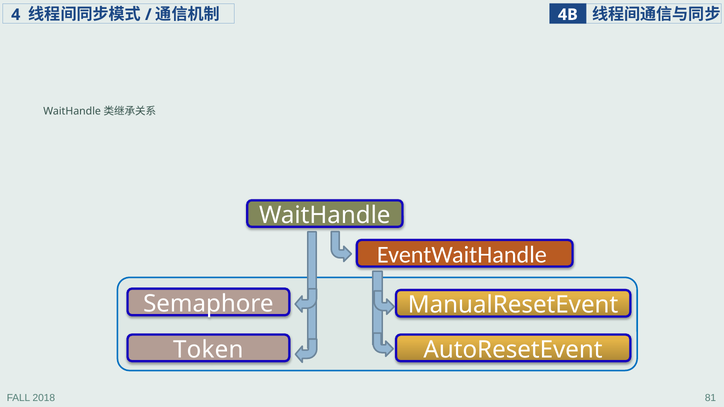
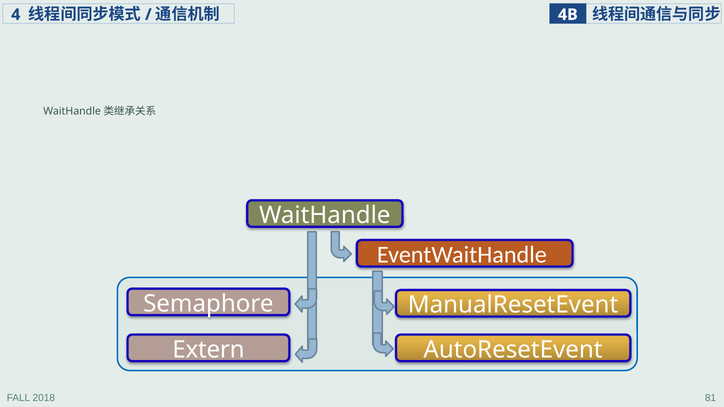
Token: Token -> Extern
